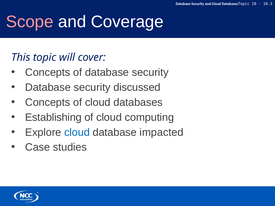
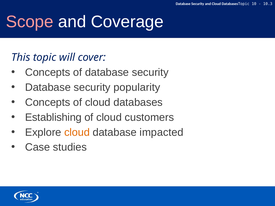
discussed: discussed -> popularity
computing: computing -> customers
cloud at (77, 132) colour: blue -> orange
